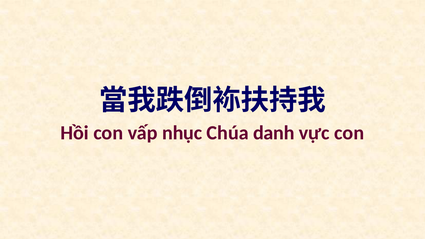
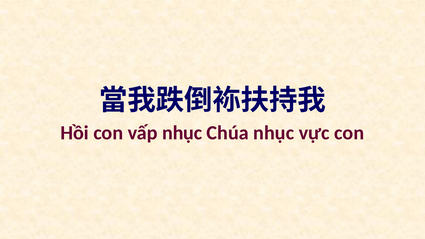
Chúa danh: danh -> nhục
